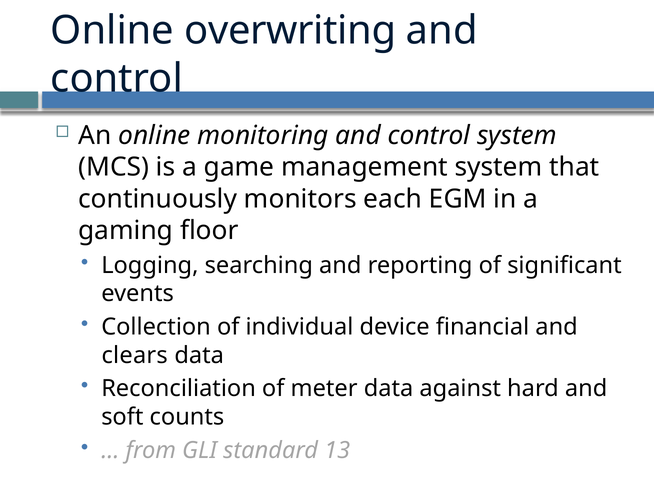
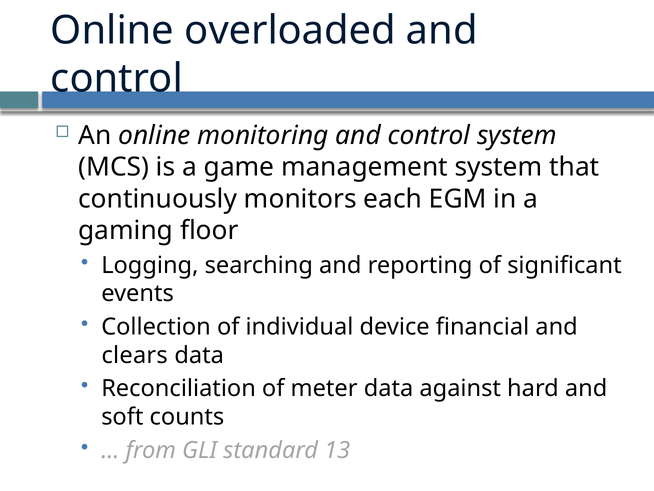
overwriting: overwriting -> overloaded
